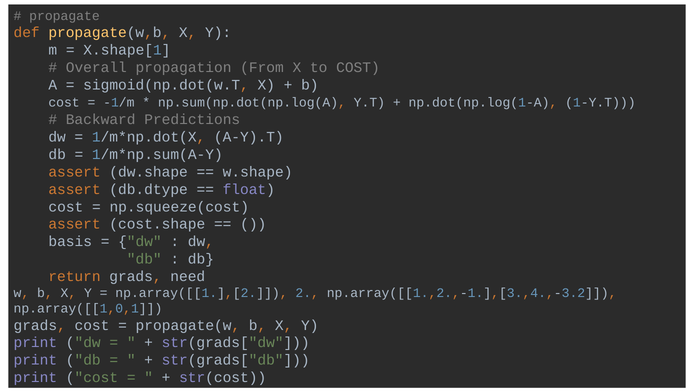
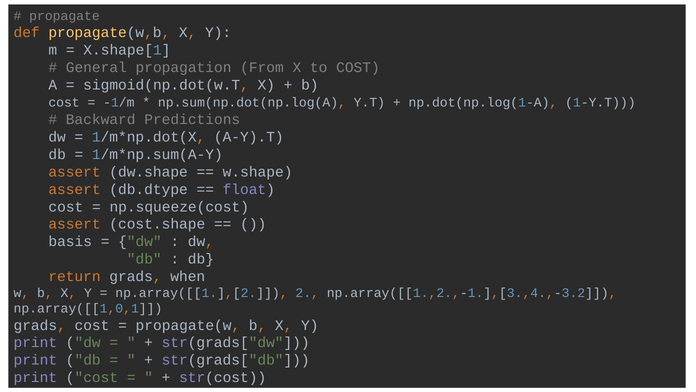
Overall: Overall -> General
need: need -> when
